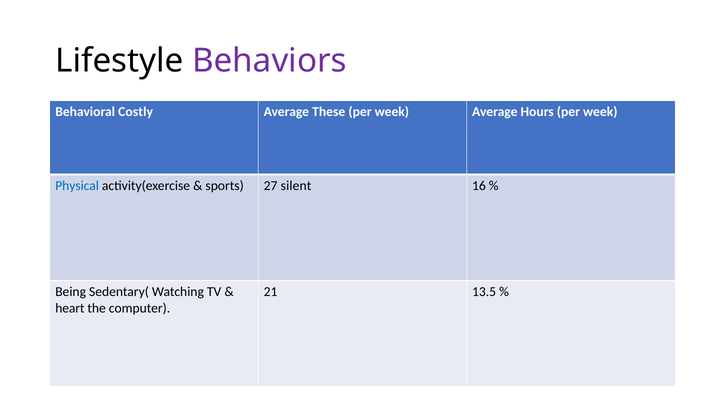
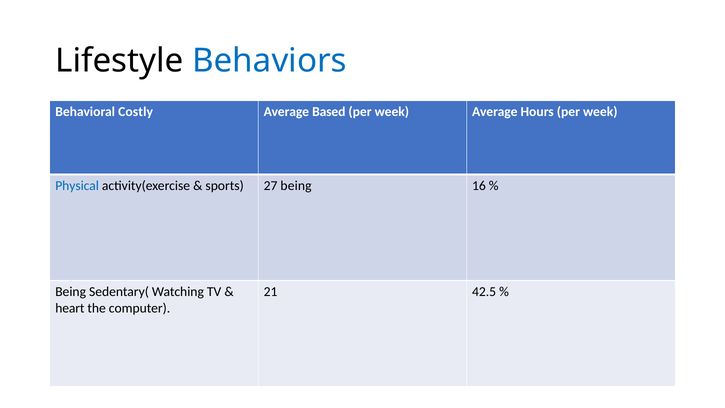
Behaviors colour: purple -> blue
These: These -> Based
27 silent: silent -> being
13.5: 13.5 -> 42.5
